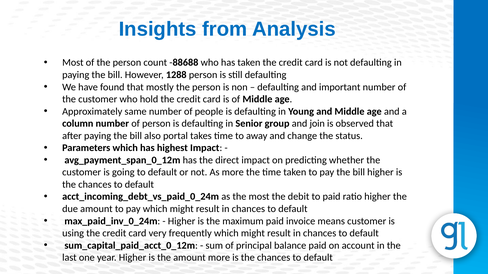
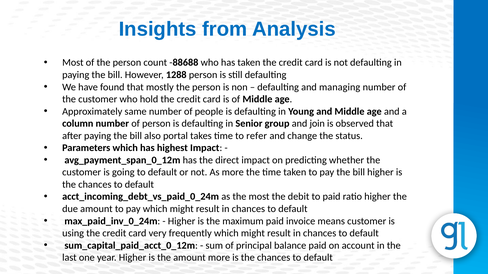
important: important -> managing
away: away -> refer
